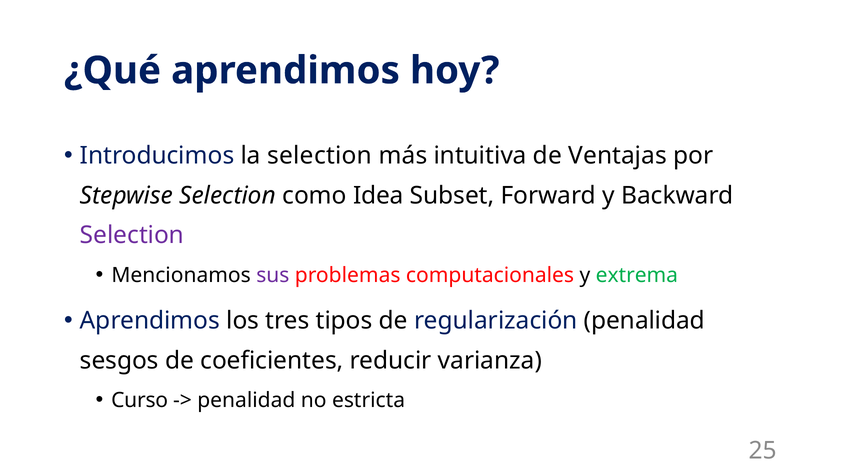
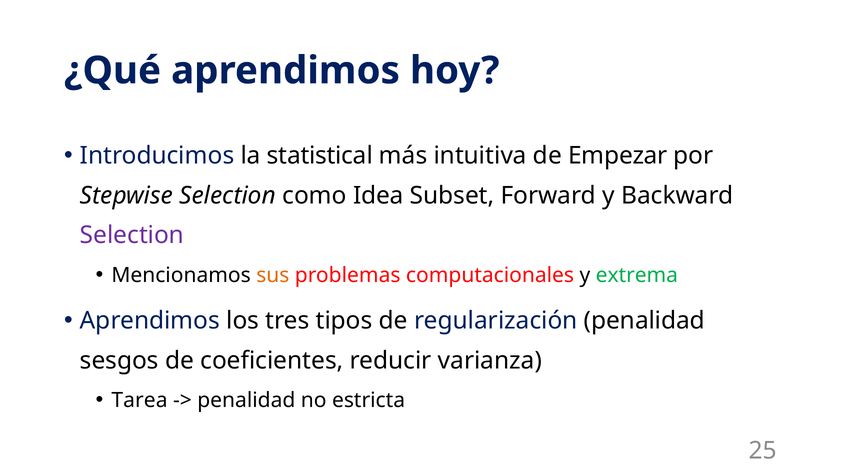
la selection: selection -> statistical
Ventajas: Ventajas -> Empezar
sus colour: purple -> orange
Curso: Curso -> Tarea
